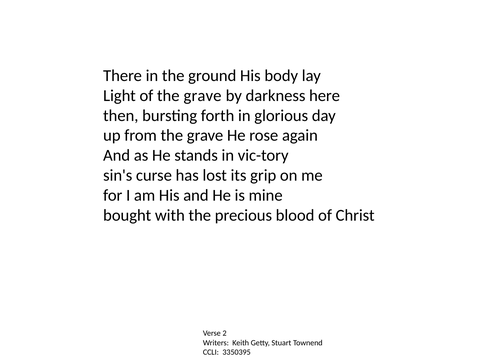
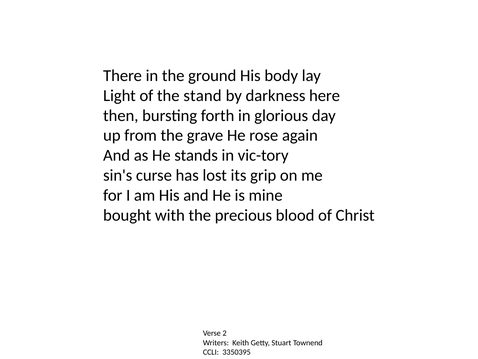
of the grave: grave -> stand
